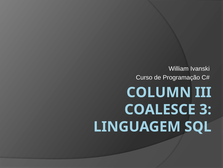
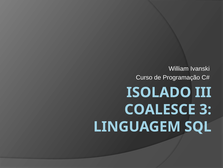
COLUMN: COLUMN -> ISOLADO
